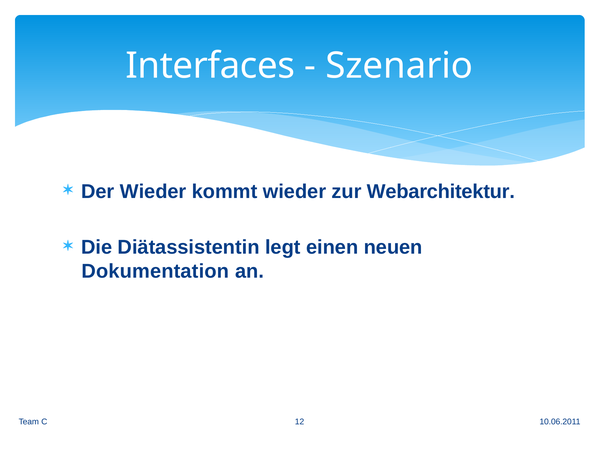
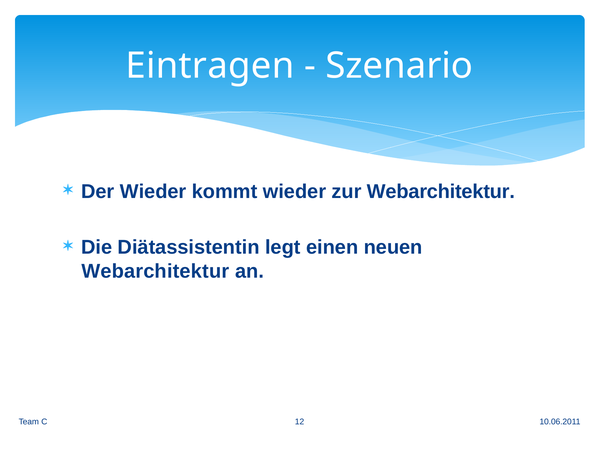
Interfaces: Interfaces -> Eintragen
Dokumentation at (155, 271): Dokumentation -> Webarchitektur
